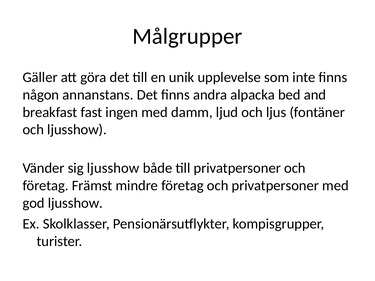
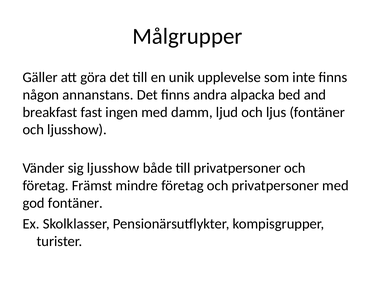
god ljusshow: ljusshow -> fontäner
